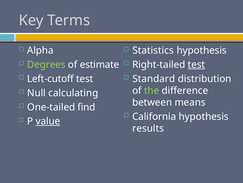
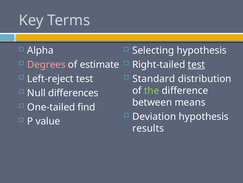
Statistics: Statistics -> Selecting
Degrees colour: light green -> pink
Left-cutoff: Left-cutoff -> Left-reject
calculating: calculating -> differences
California: California -> Deviation
value underline: present -> none
